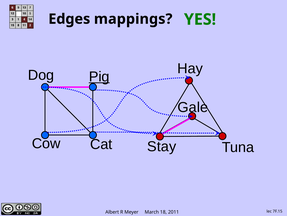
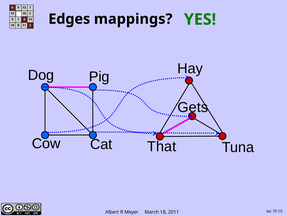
Pig underline: present -> none
Gale: Gale -> Gets
Stay: Stay -> That
